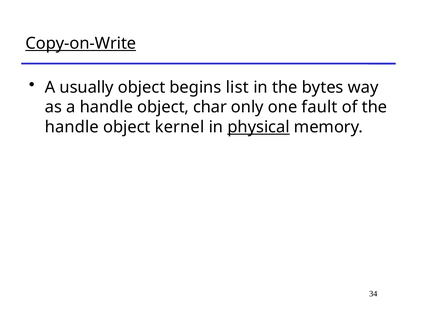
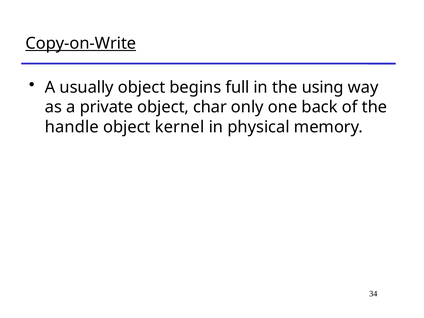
list: list -> full
bytes: bytes -> using
a handle: handle -> private
fault: fault -> back
physical underline: present -> none
